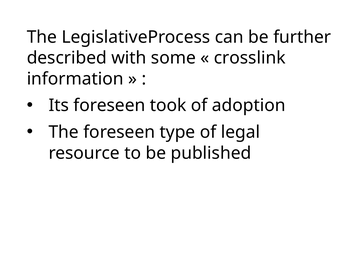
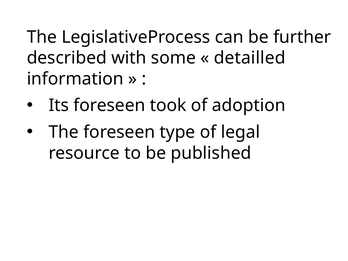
crosslink: crosslink -> detailled
